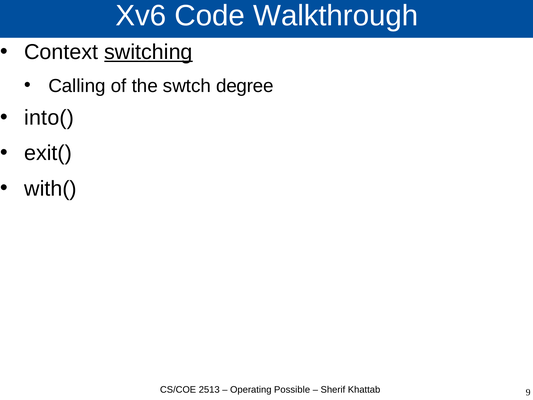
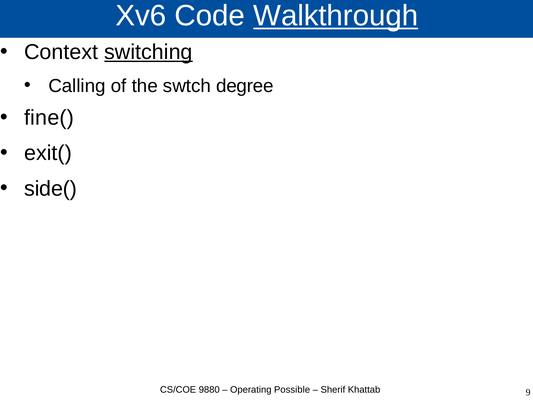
Walkthrough underline: none -> present
into(: into( -> fine(
with(: with( -> side(
2513: 2513 -> 9880
